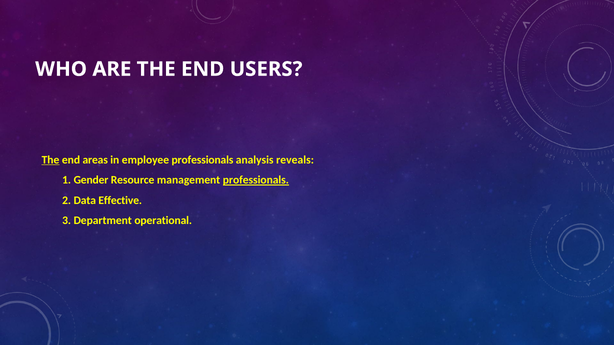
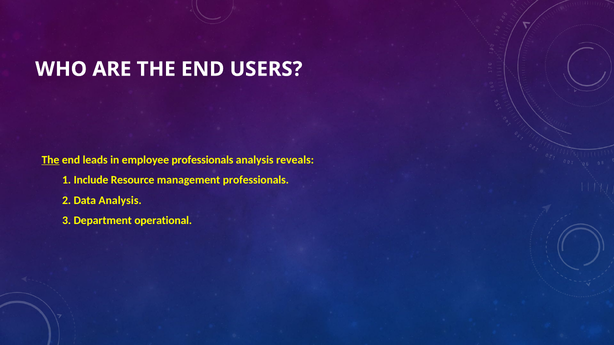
areas: areas -> leads
Gender: Gender -> Include
professionals at (256, 180) underline: present -> none
Data Effective: Effective -> Analysis
